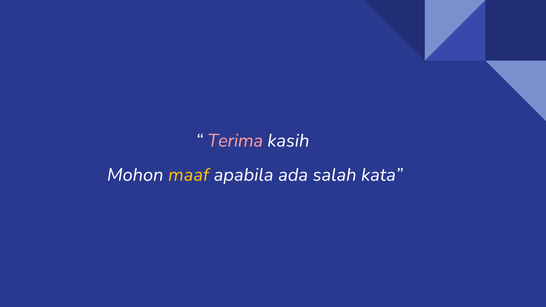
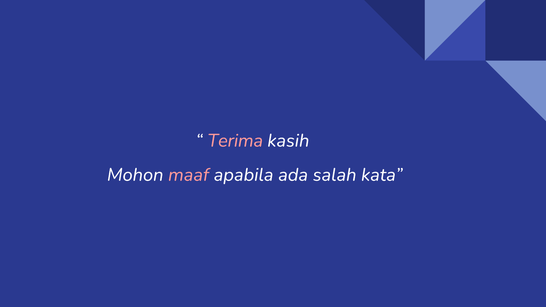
maaf colour: yellow -> pink
